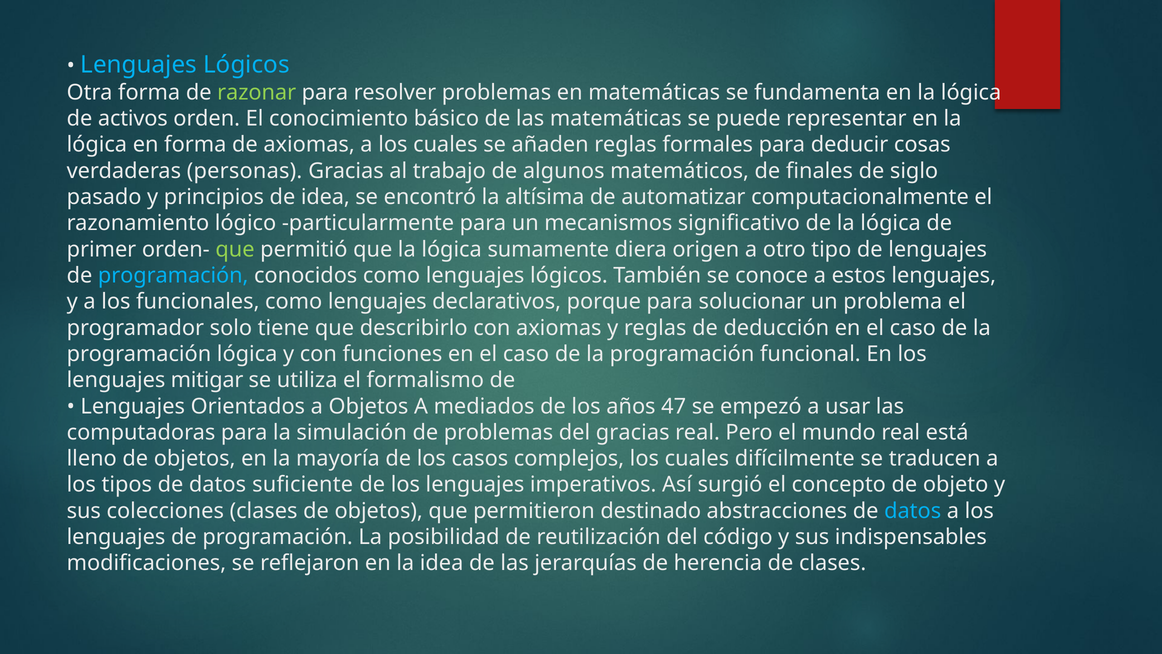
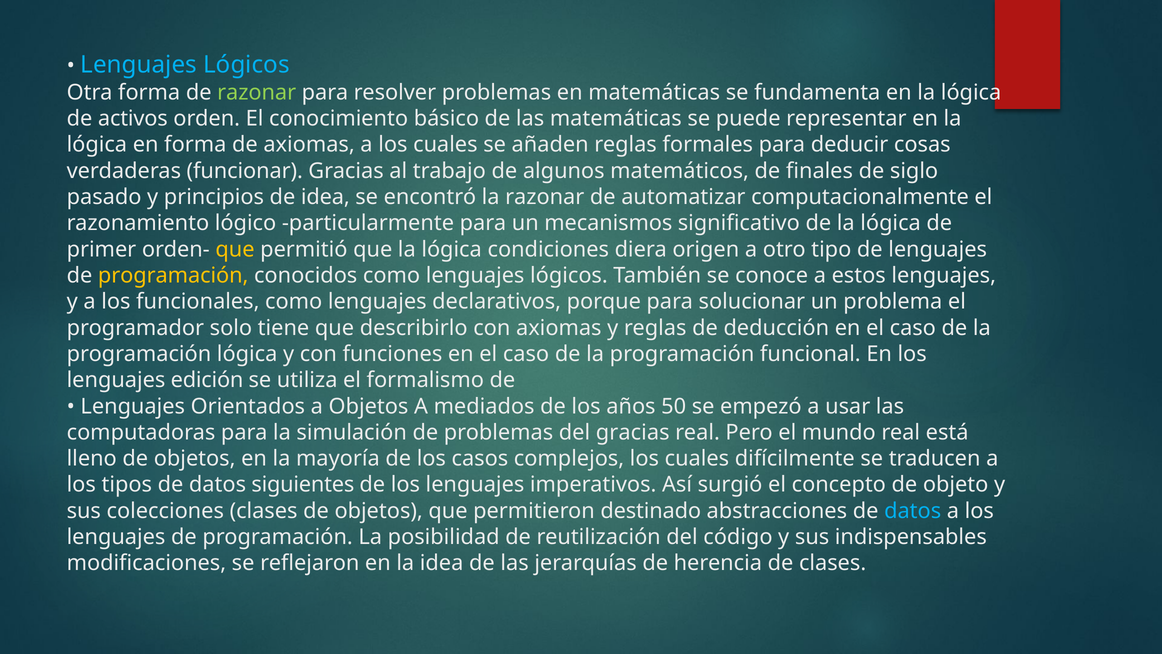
personas: personas -> funcionar
la altísima: altísima -> razonar
que at (235, 249) colour: light green -> yellow
sumamente: sumamente -> condiciones
programación at (173, 275) colour: light blue -> yellow
mitigar: mitigar -> edición
47: 47 -> 50
suficiente: suficiente -> siguientes
